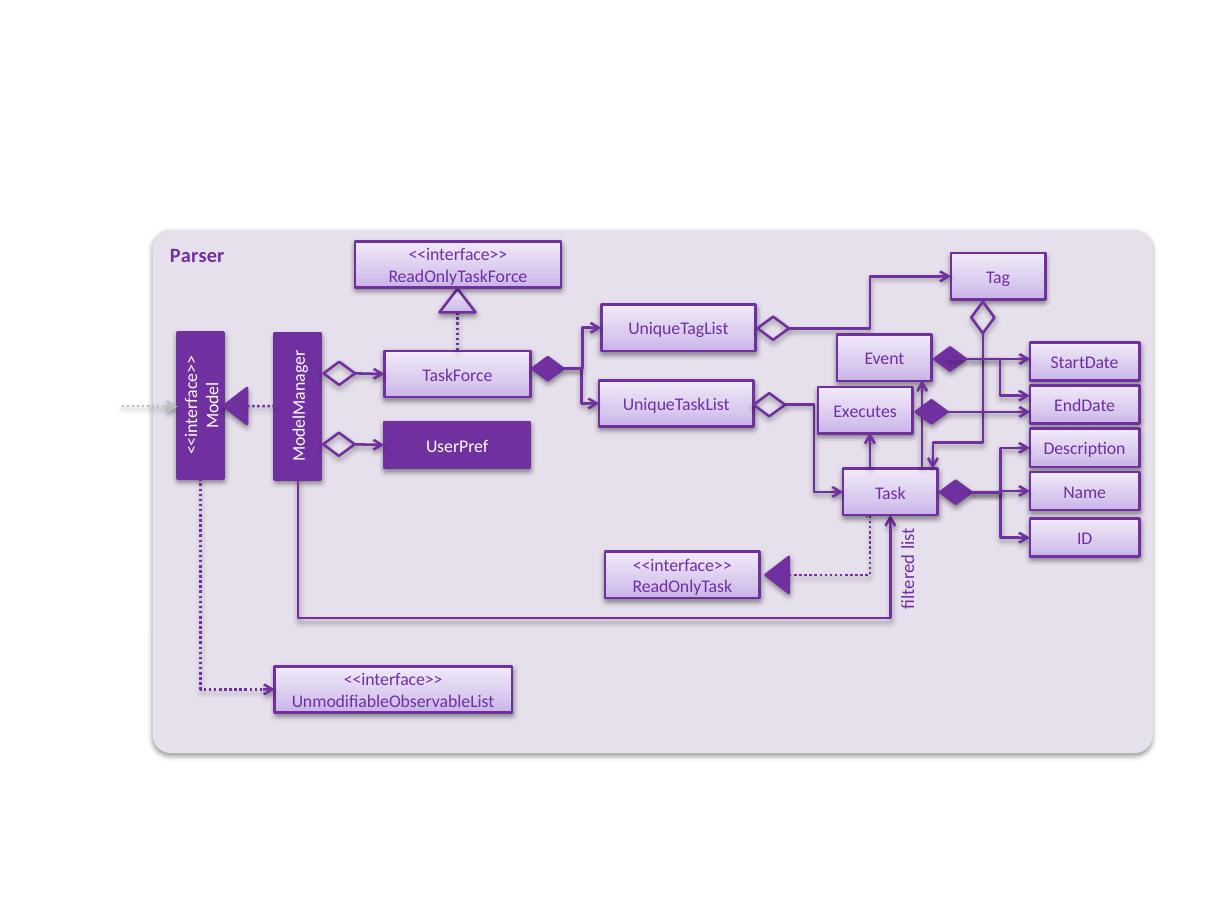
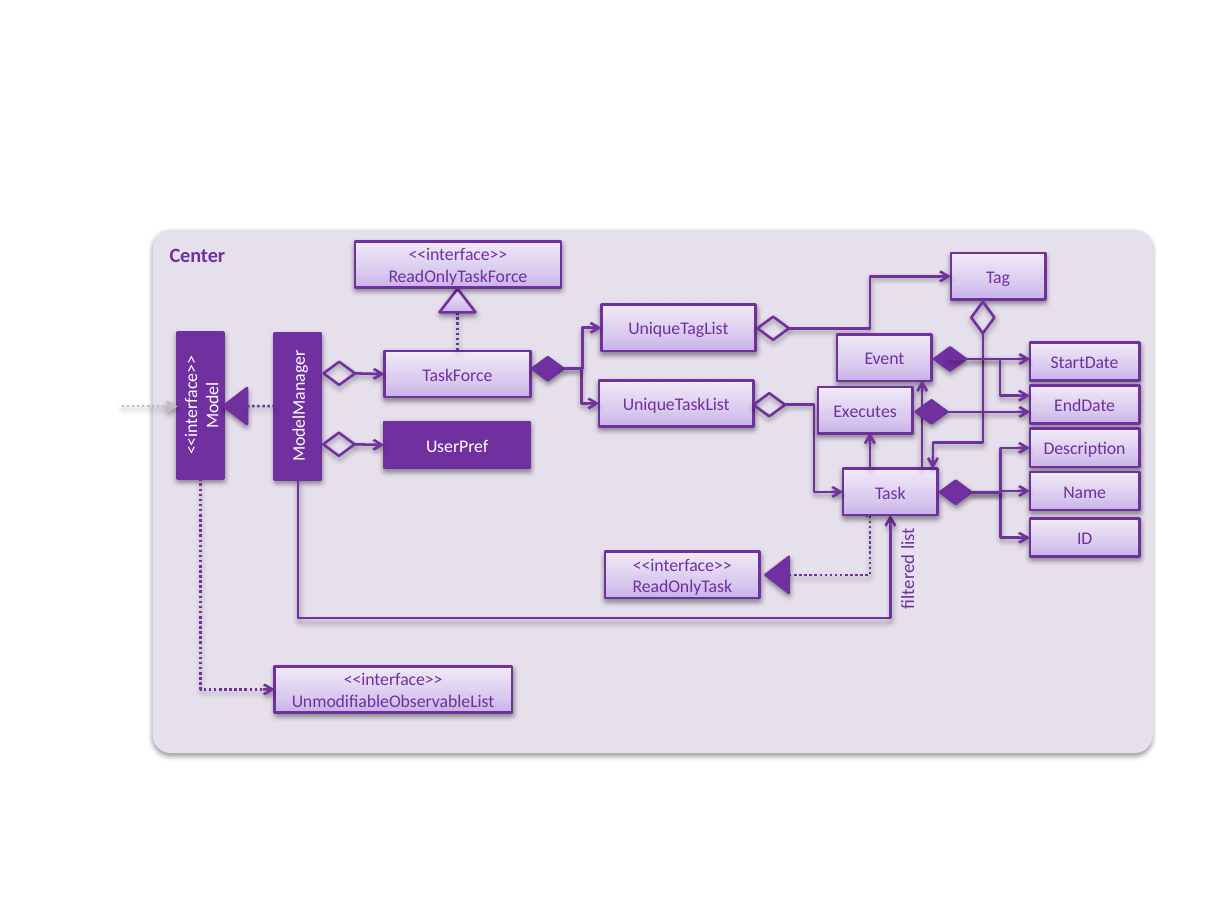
Parser: Parser -> Center
